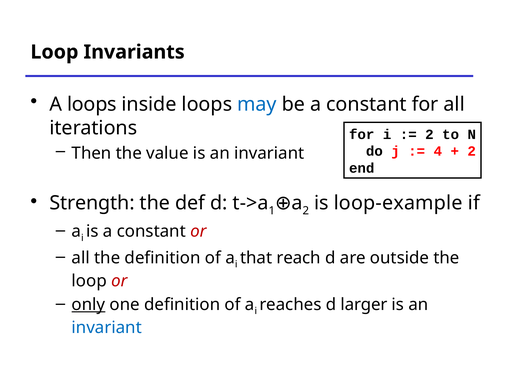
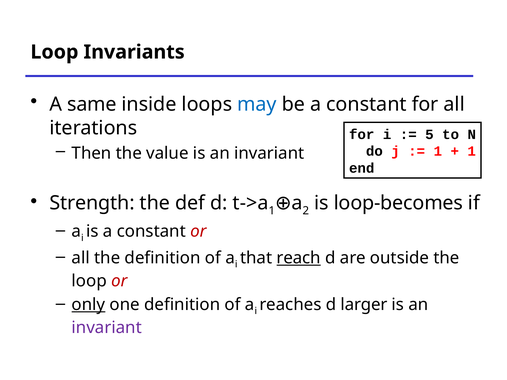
A loops: loops -> same
2 at (429, 134): 2 -> 5
4 at (438, 151): 4 -> 1
2 at (472, 151): 2 -> 1
loop-example: loop-example -> loop-becomes
reach underline: none -> present
invariant at (107, 328) colour: blue -> purple
